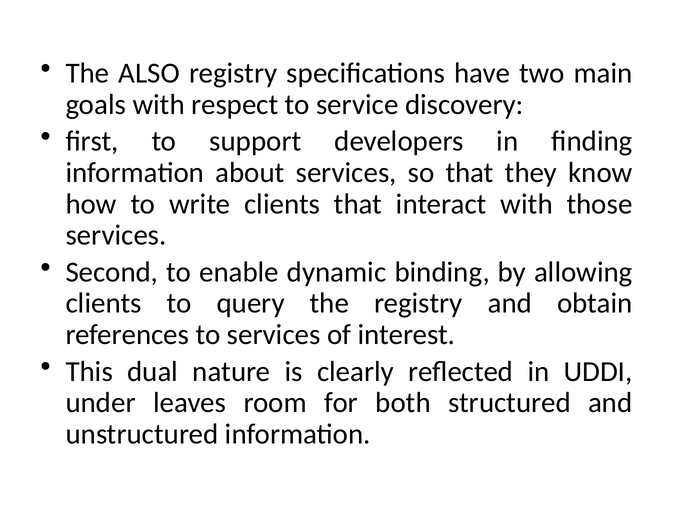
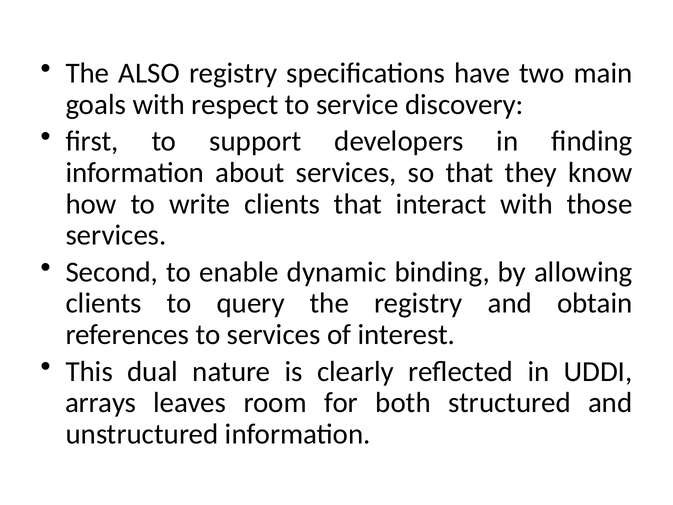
under: under -> arrays
